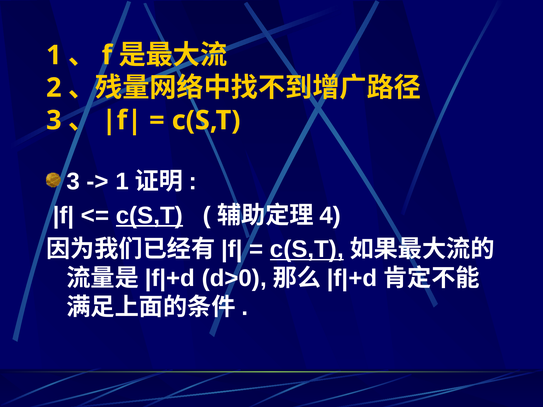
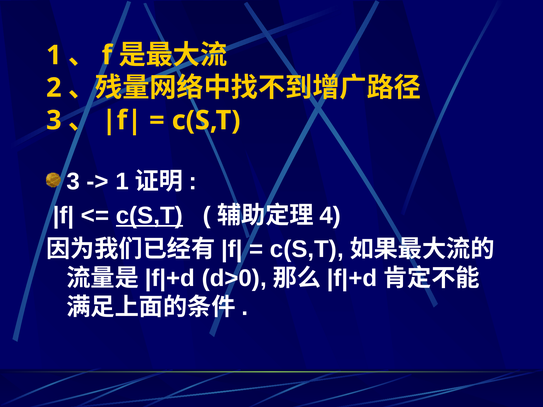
c(S,T at (307, 249) underline: present -> none
